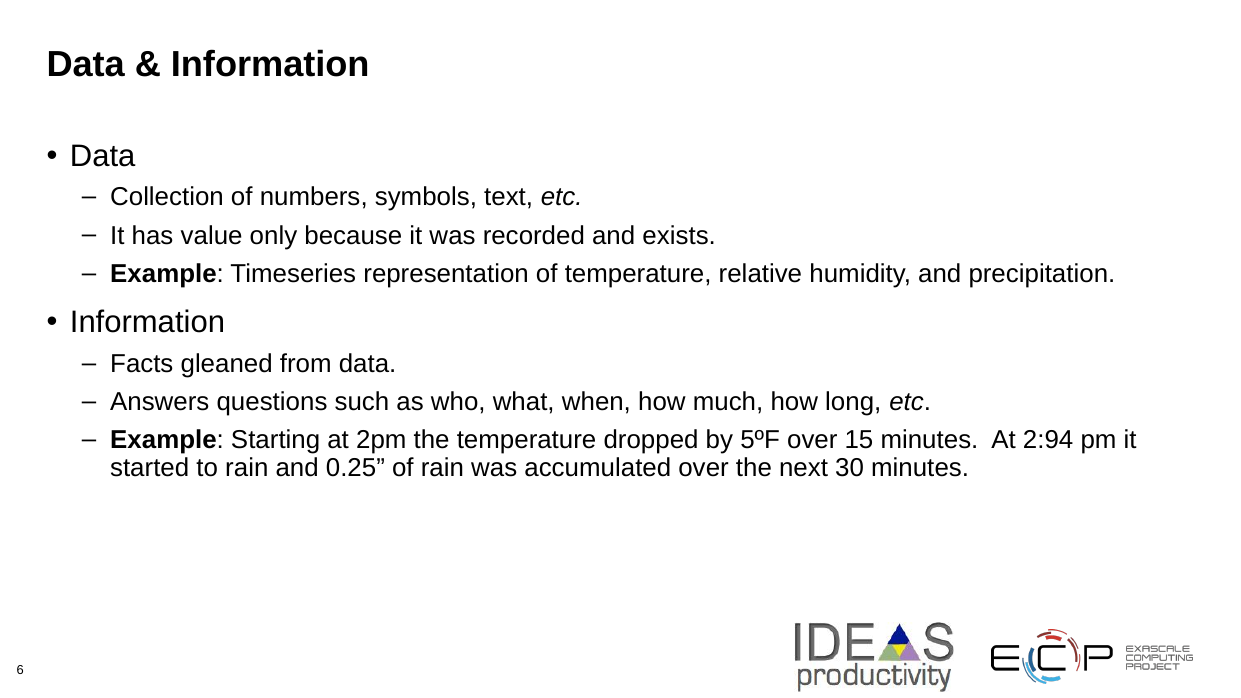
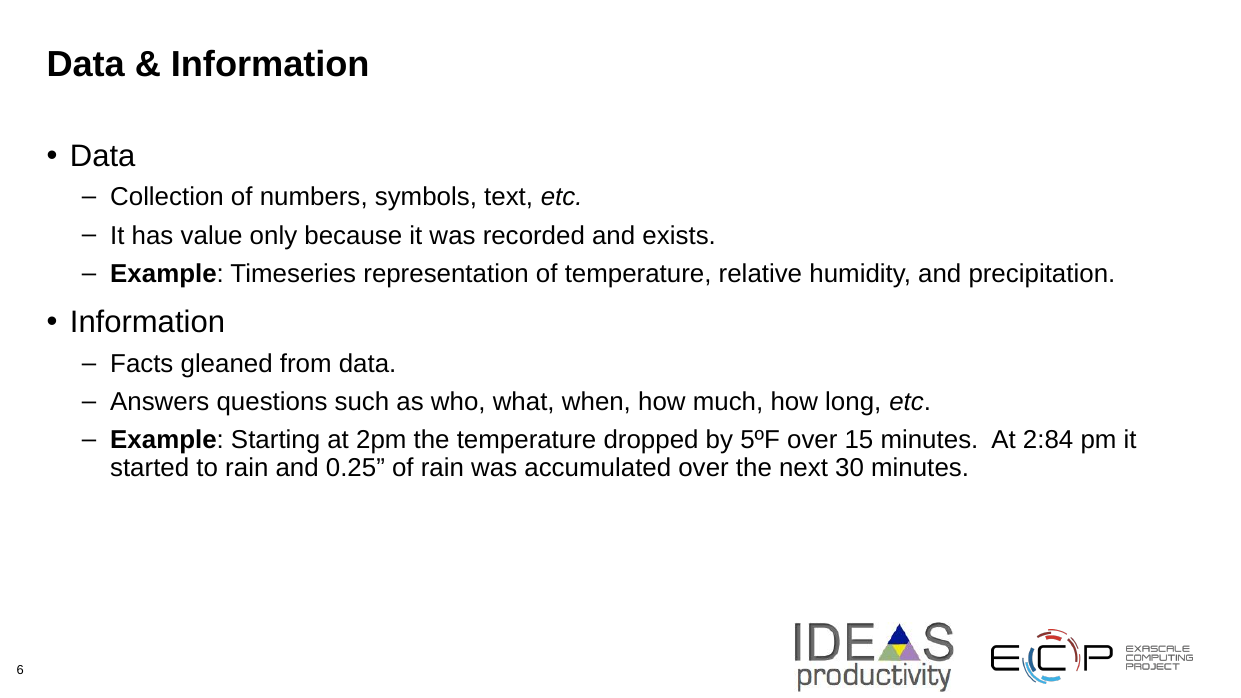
2:94: 2:94 -> 2:84
